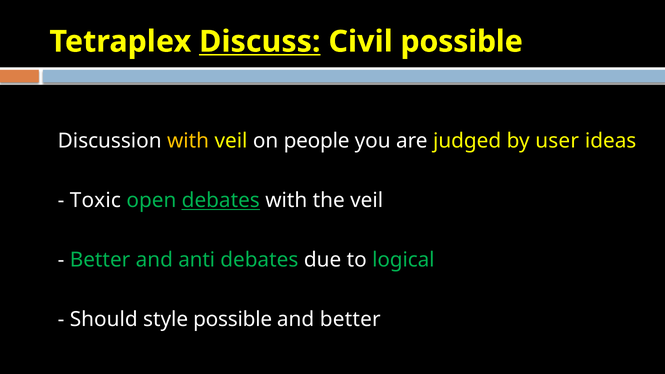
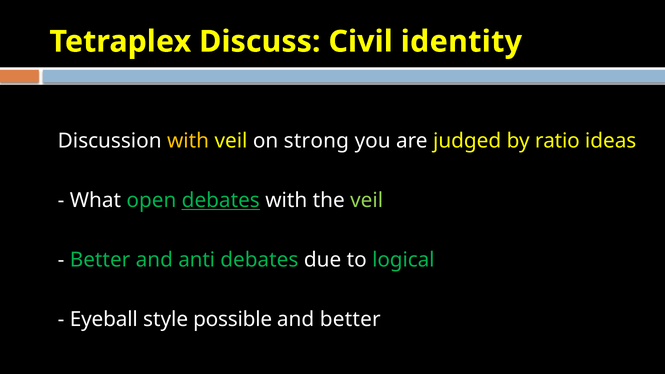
Discuss underline: present -> none
Civil possible: possible -> identity
people: people -> strong
user: user -> ratio
Toxic: Toxic -> What
veil at (367, 200) colour: white -> light green
Should: Should -> Eyeball
